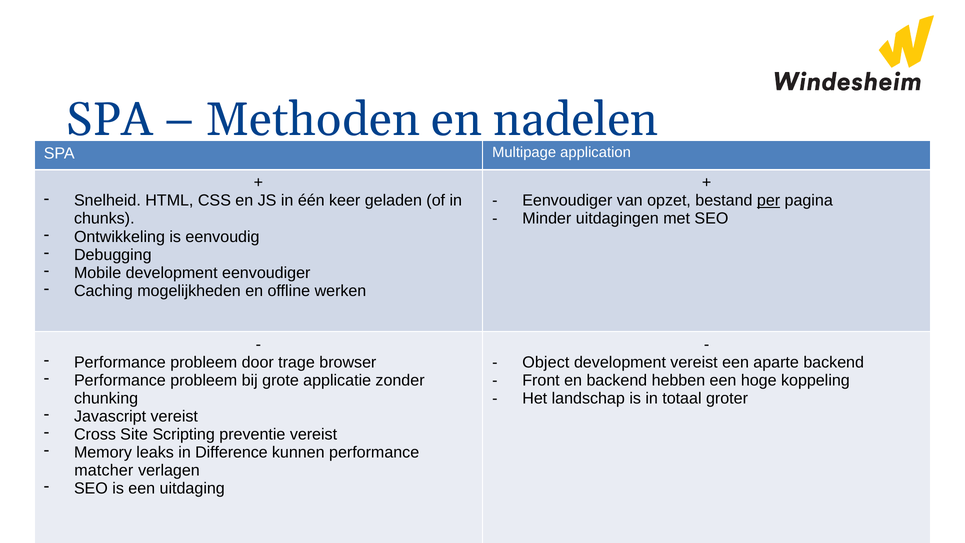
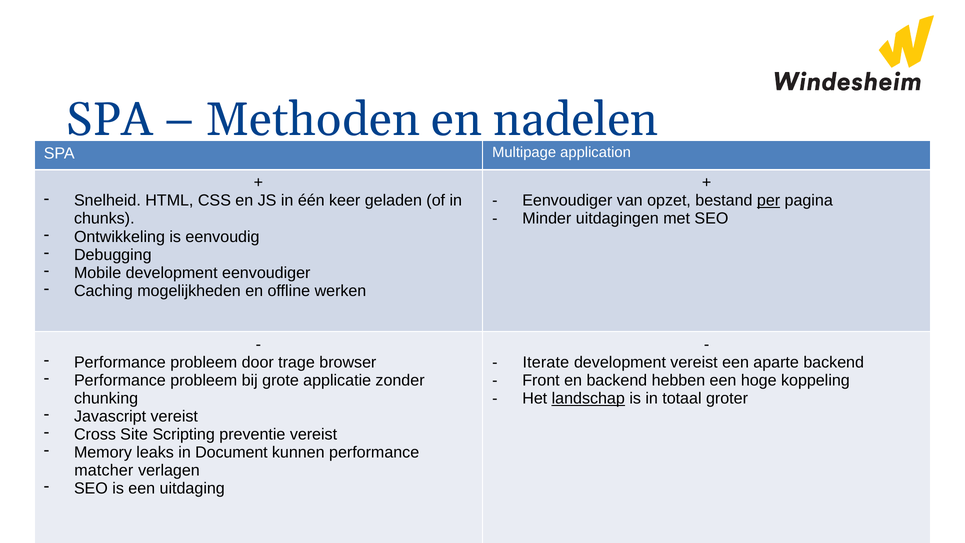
Object: Object -> Iterate
landschap underline: none -> present
Difference: Difference -> Document
